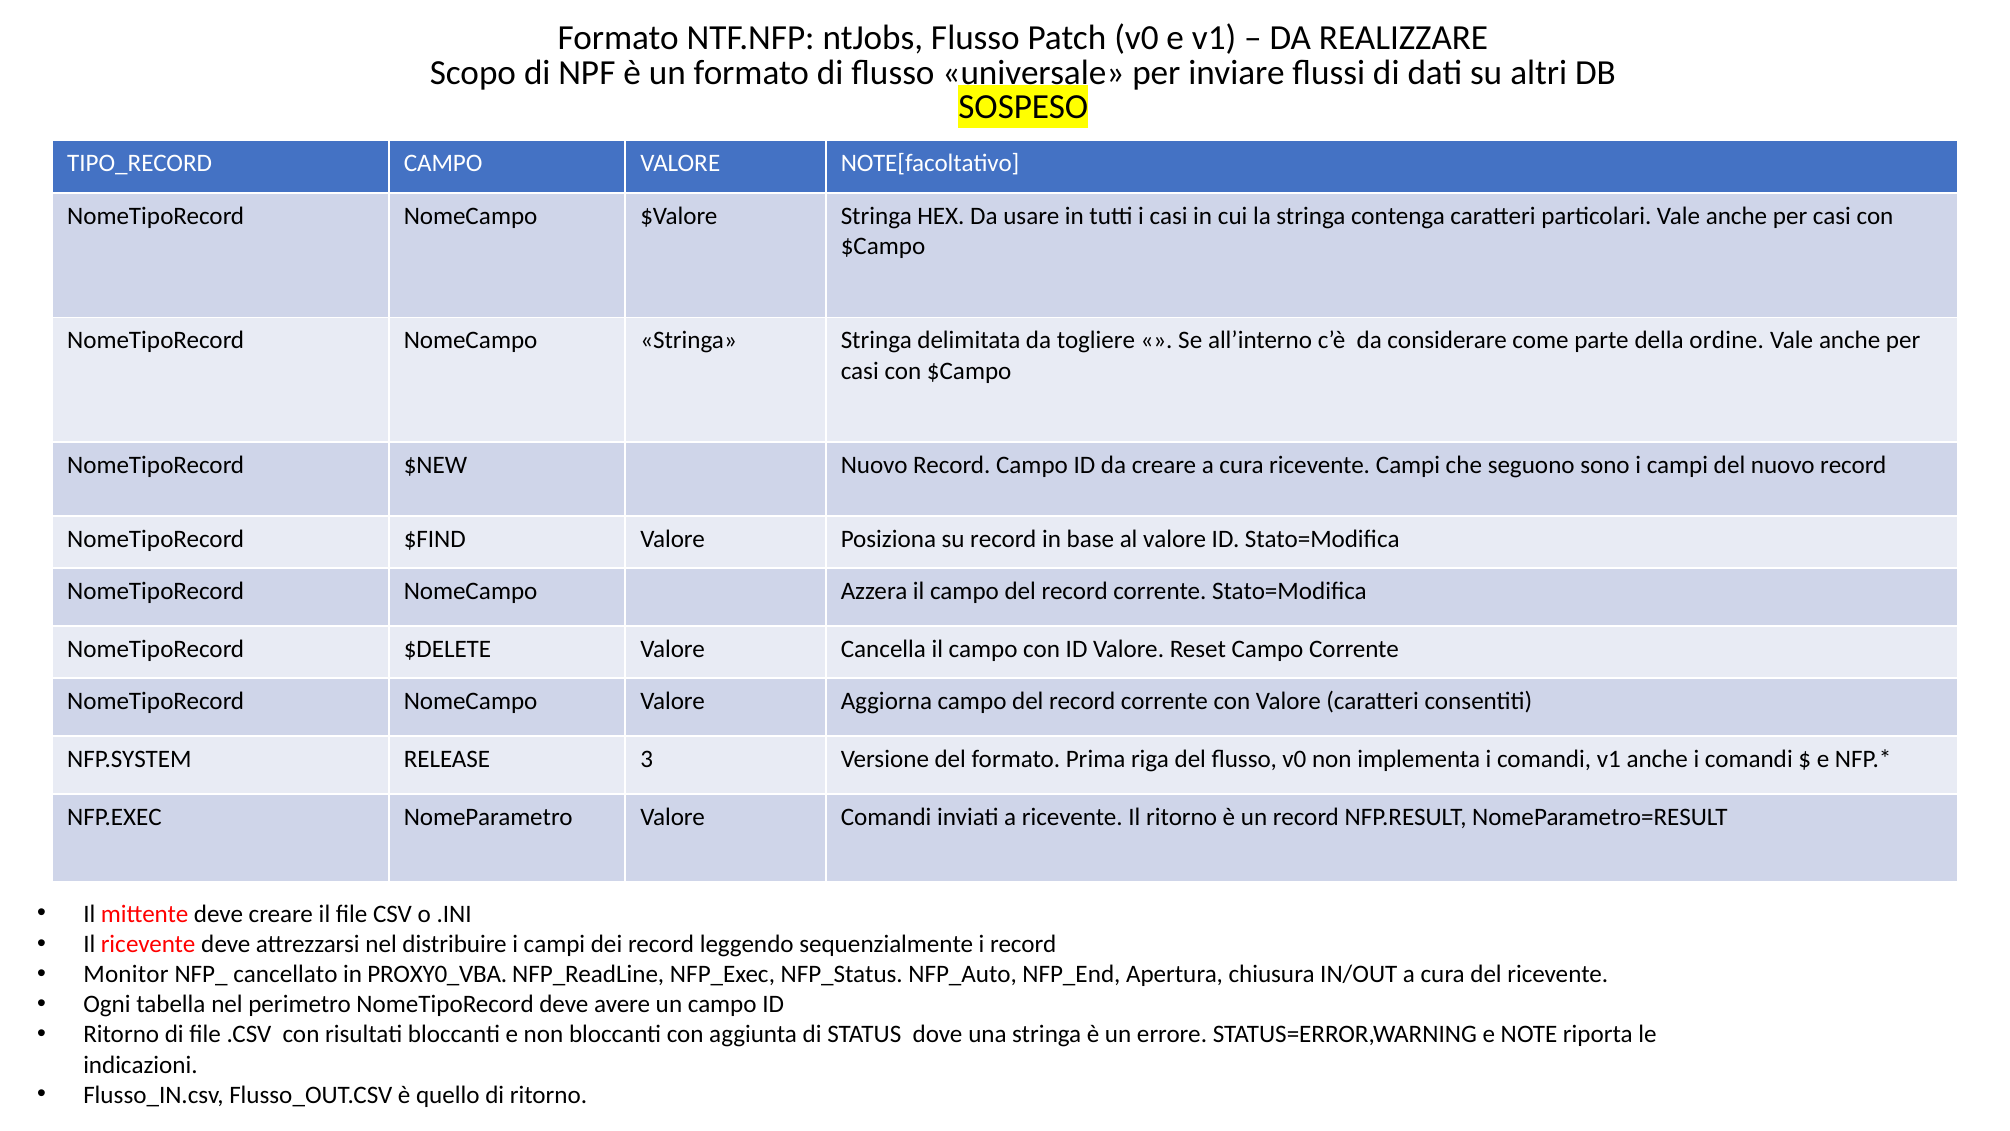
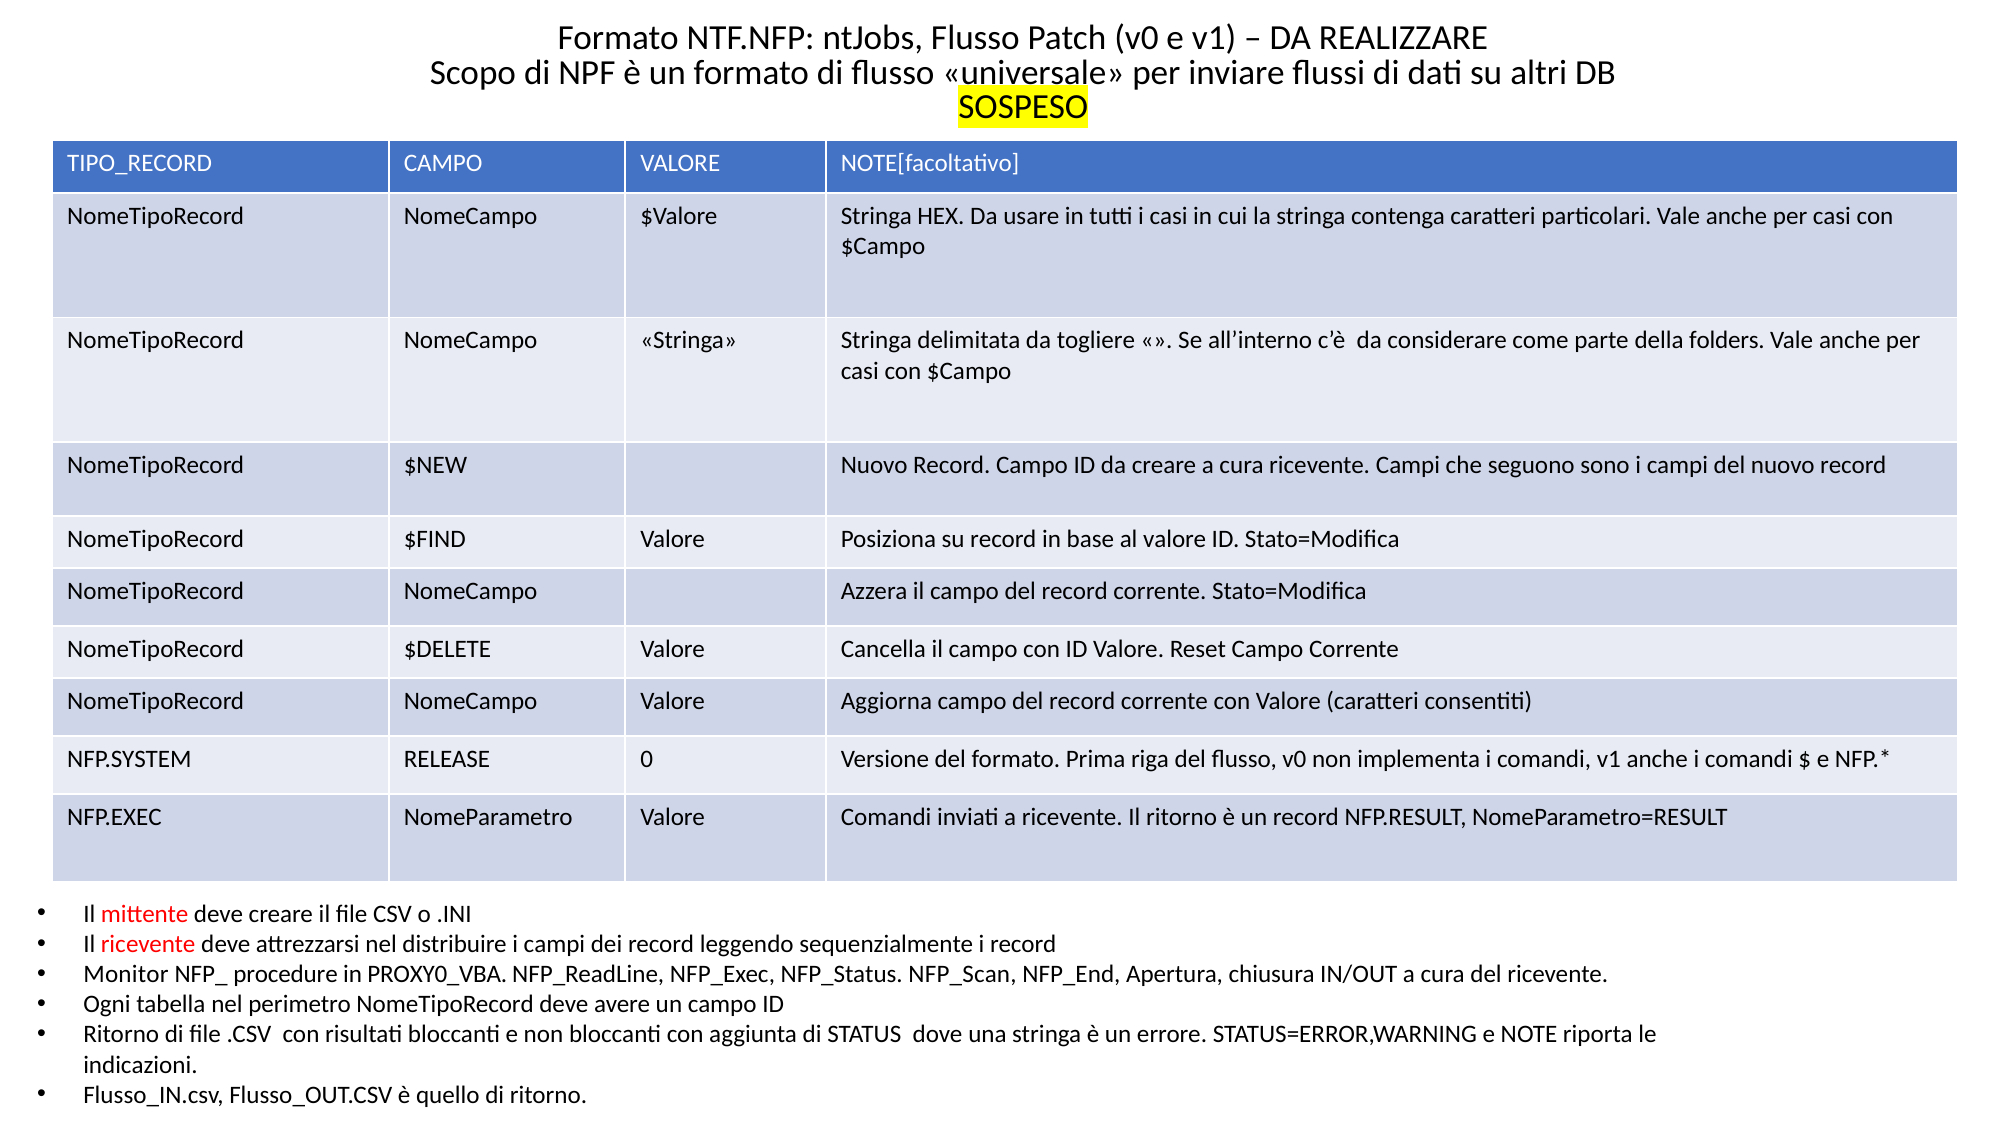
ordine: ordine -> folders
3: 3 -> 0
cancellato: cancellato -> procedure
NFP_Auto: NFP_Auto -> NFP_Scan
